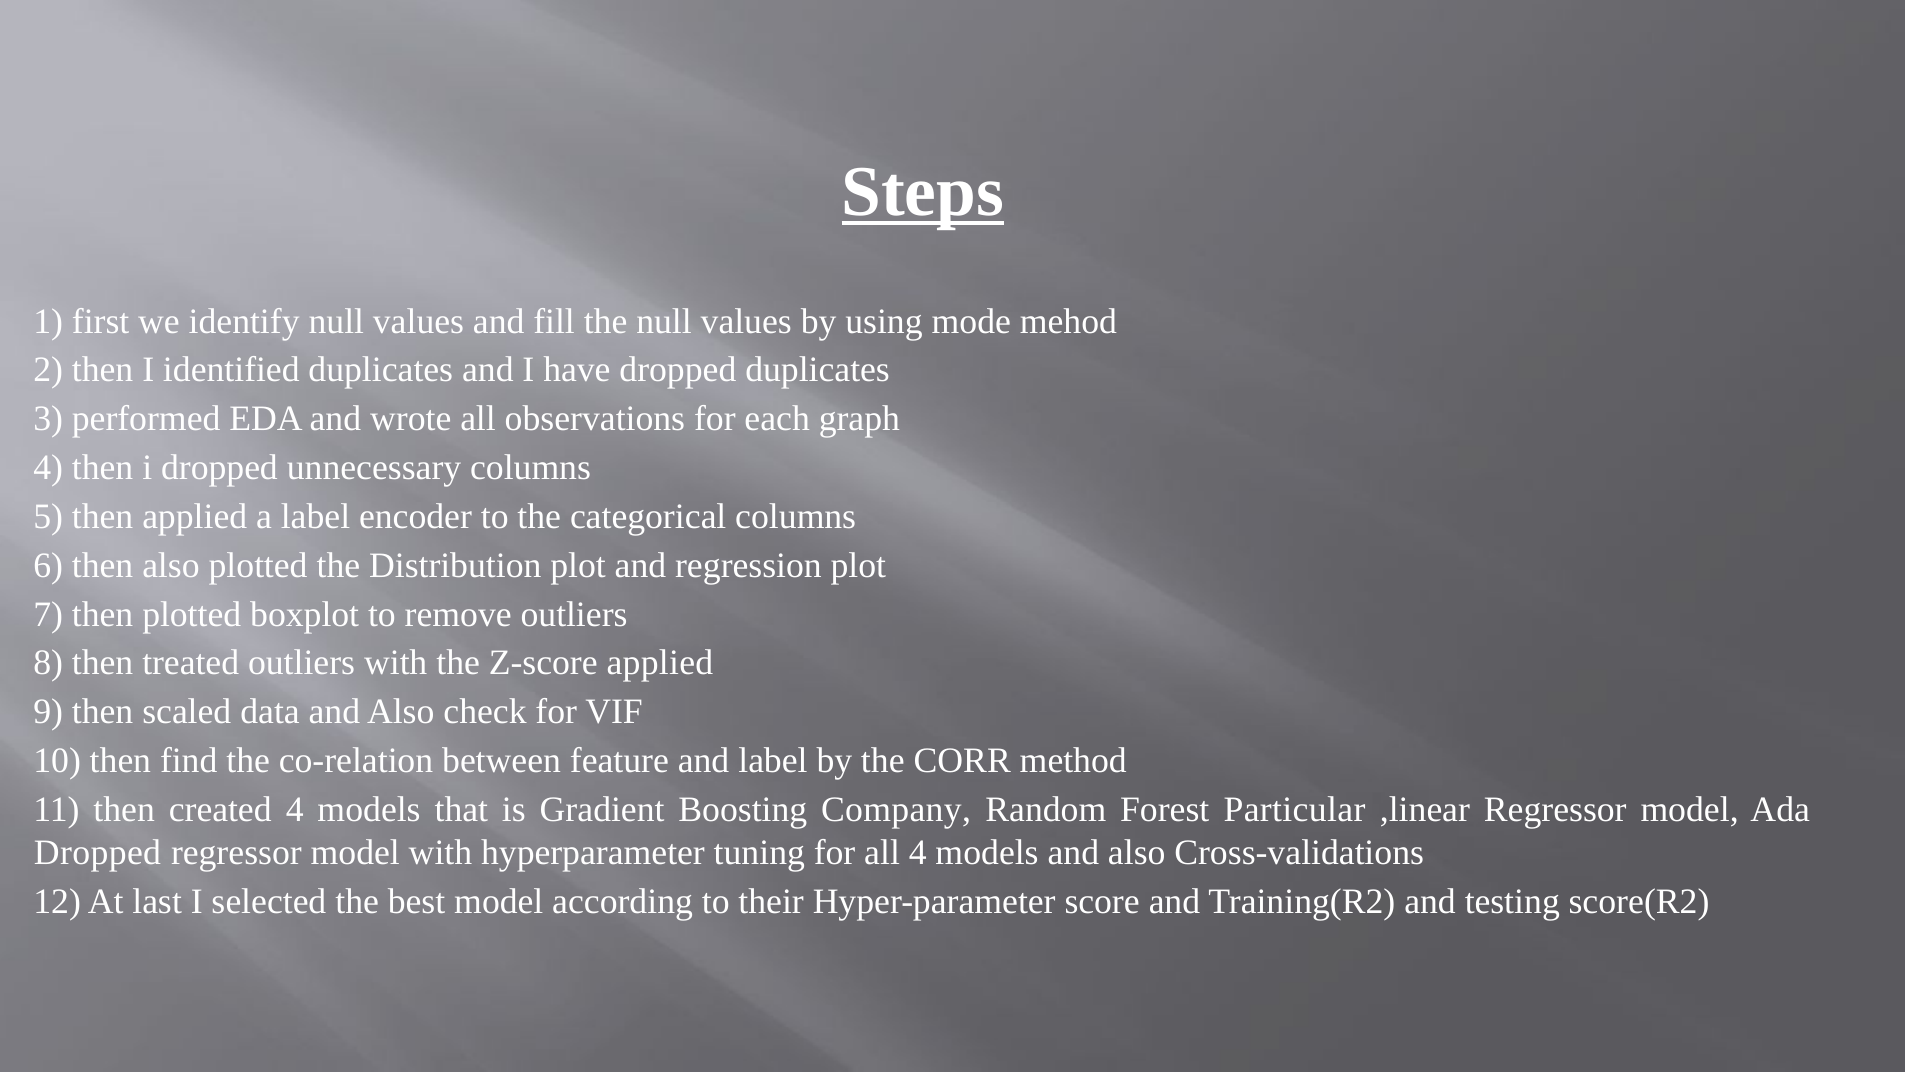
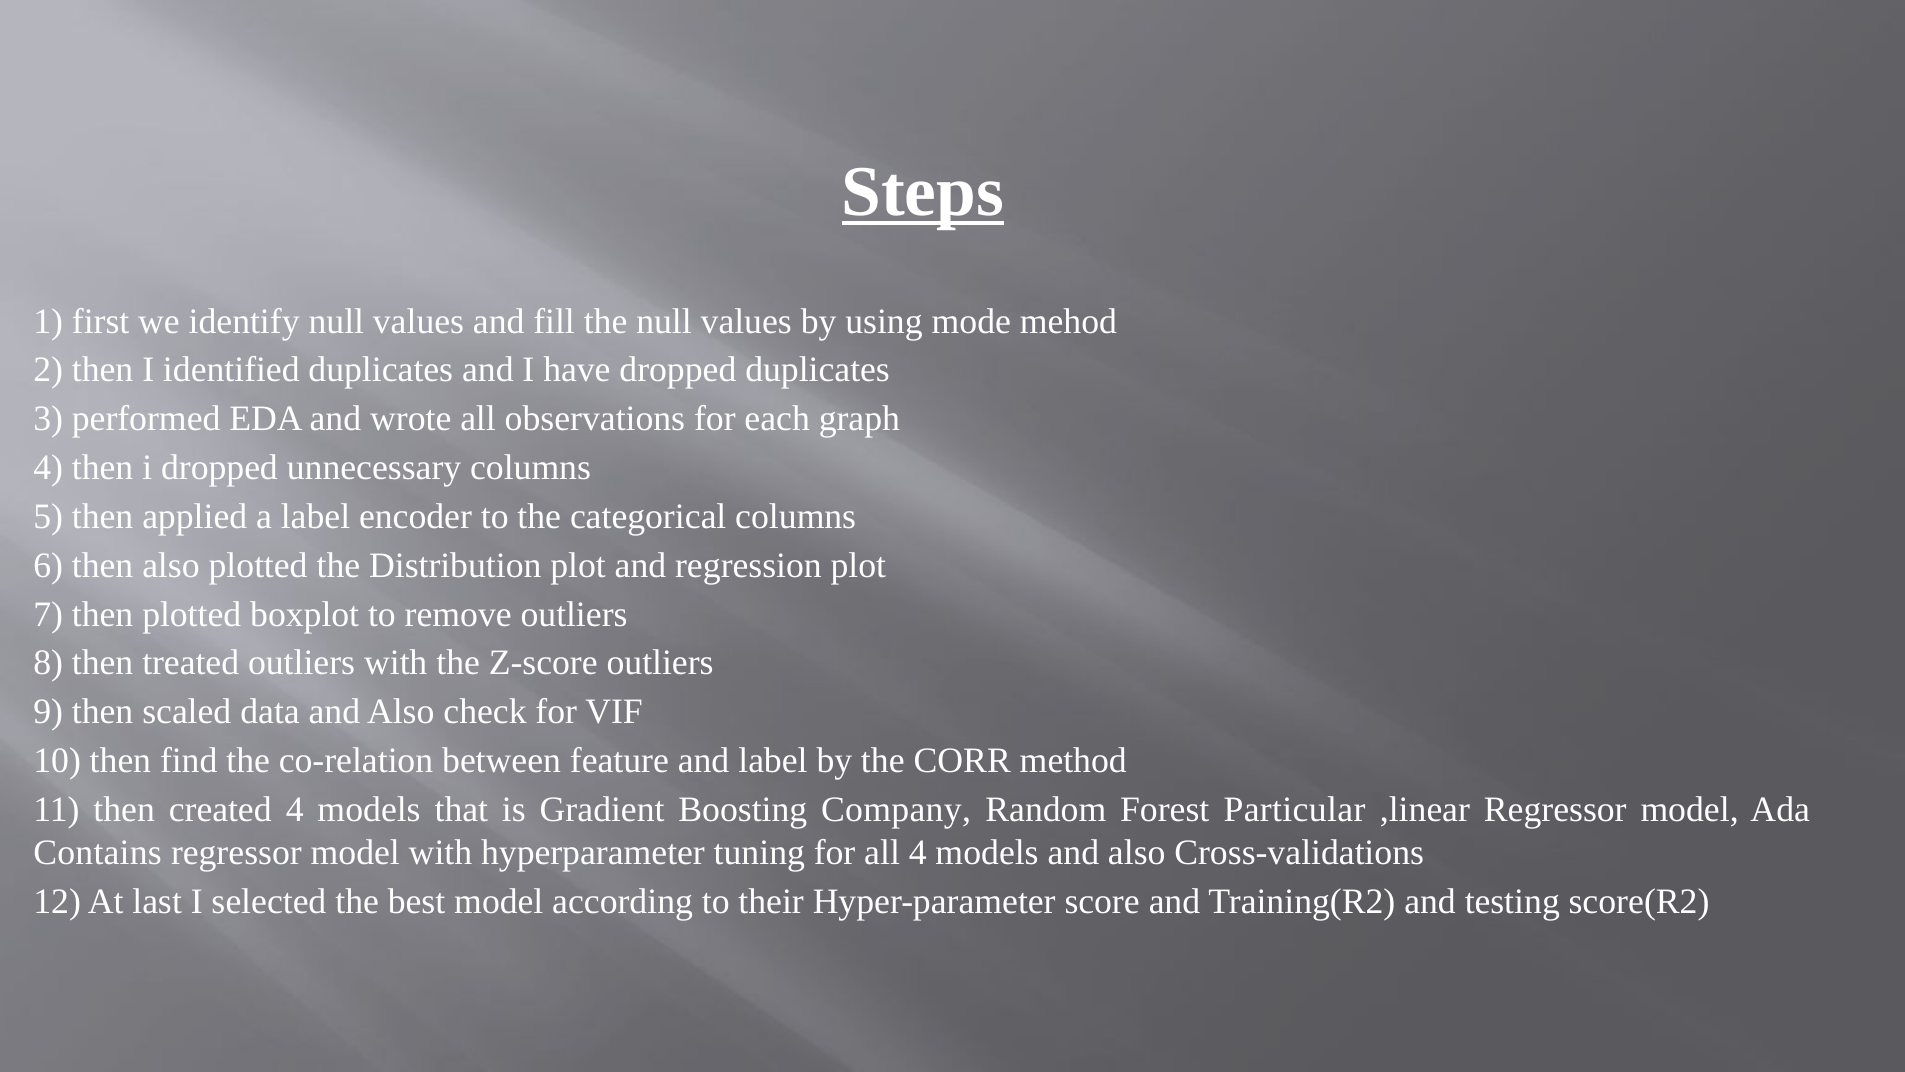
Z-score applied: applied -> outliers
Dropped at (98, 852): Dropped -> Contains
